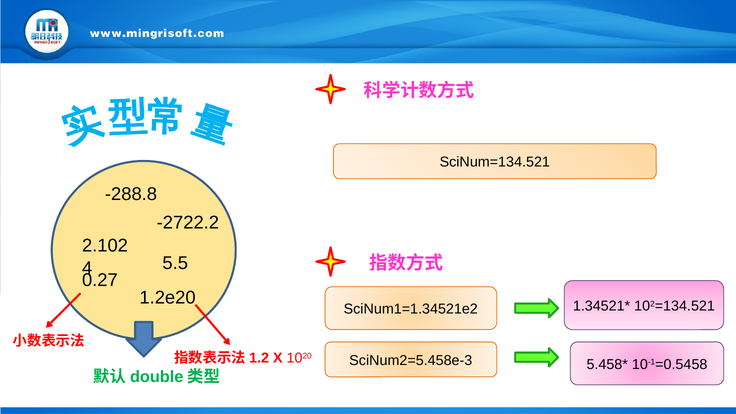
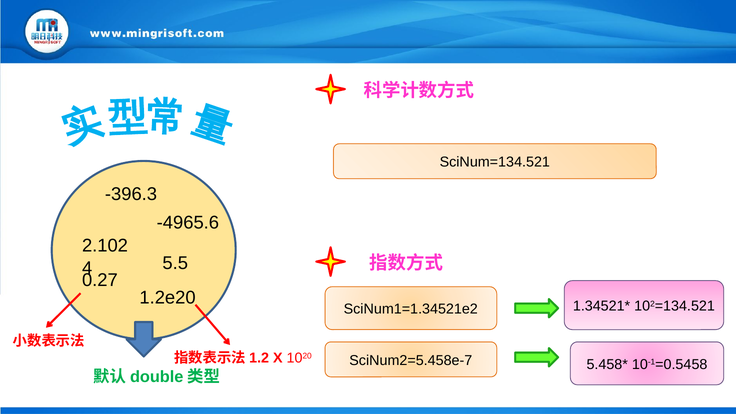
-288.8: -288.8 -> -396.3
-2722.2: -2722.2 -> -4965.6
SciNum2=5.458e-3: SciNum2=5.458e-3 -> SciNum2=5.458e-7
